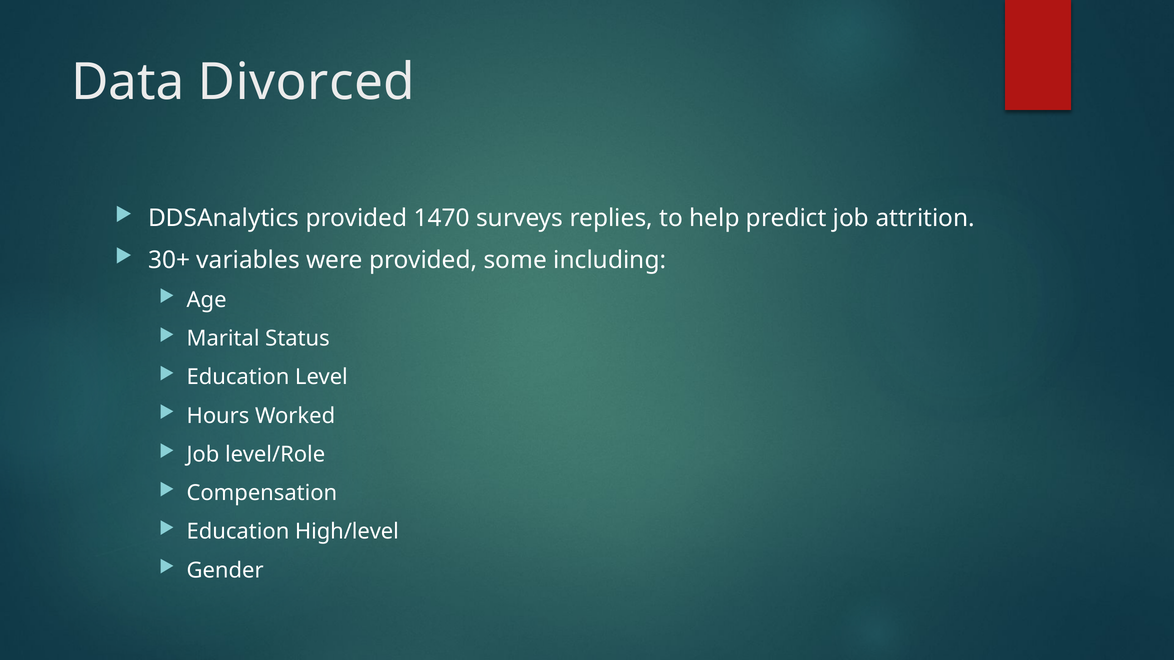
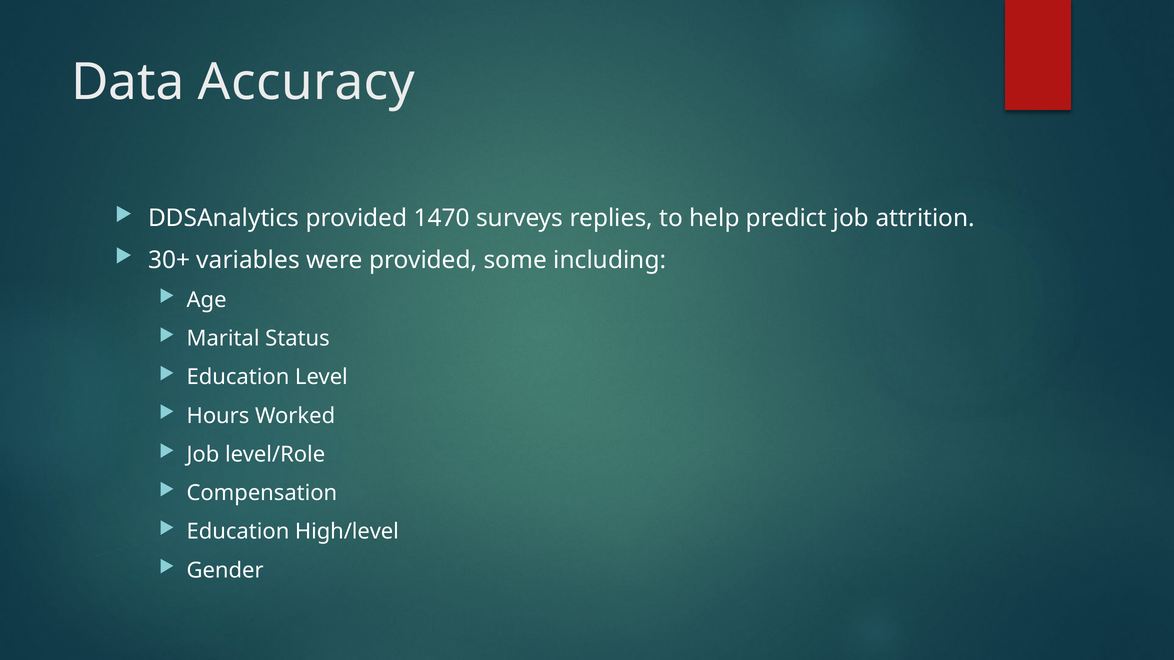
Divorced: Divorced -> Accuracy
